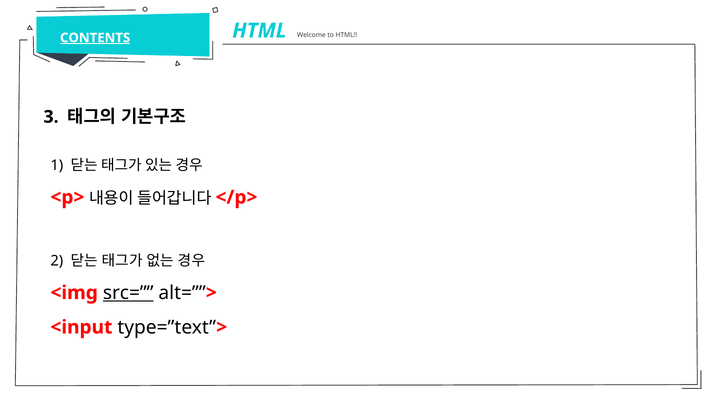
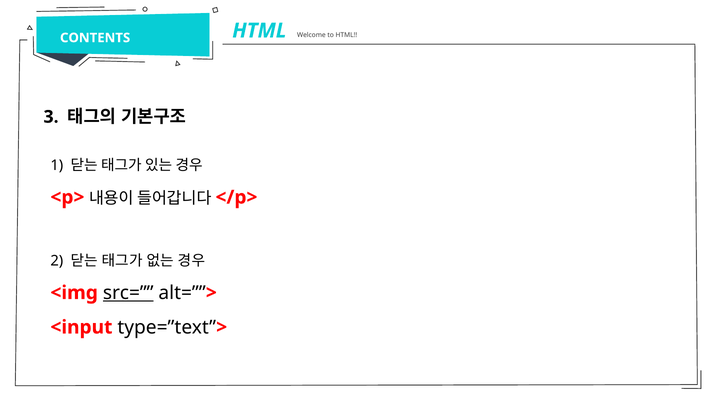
CONTENTS underline: present -> none
